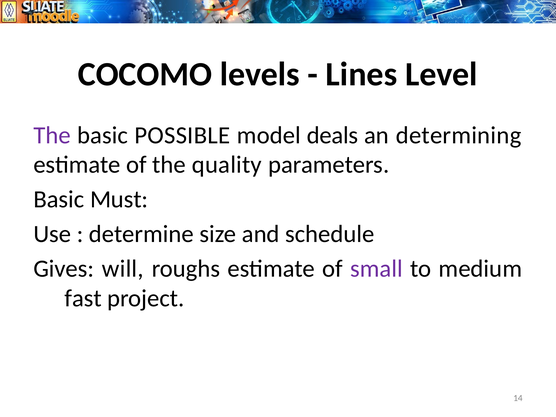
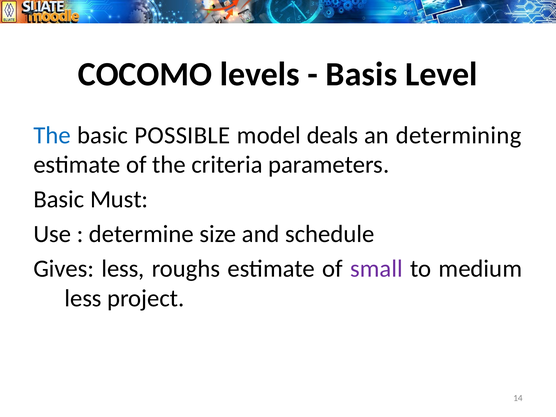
Lines: Lines -> Basis
The at (52, 135) colour: purple -> blue
quality: quality -> criteria
Gives will: will -> less
fast at (83, 298): fast -> less
